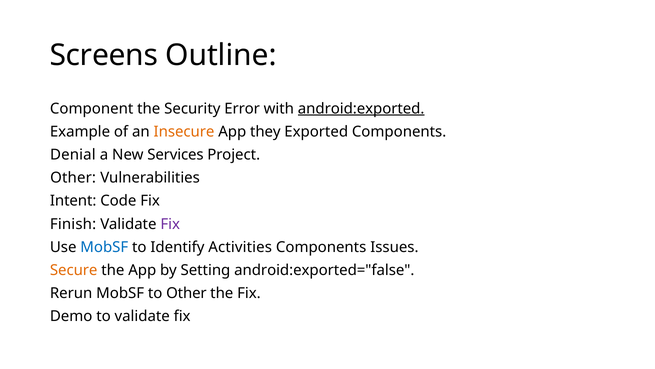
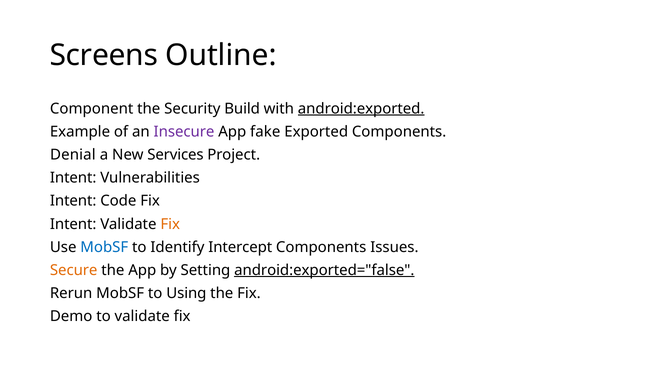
Error: Error -> Build
Insecure colour: orange -> purple
they: they -> fake
Other at (73, 178): Other -> Intent
Finish at (73, 224): Finish -> Intent
Fix at (170, 224) colour: purple -> orange
Activities: Activities -> Intercept
android:exported="false underline: none -> present
to Other: Other -> Using
